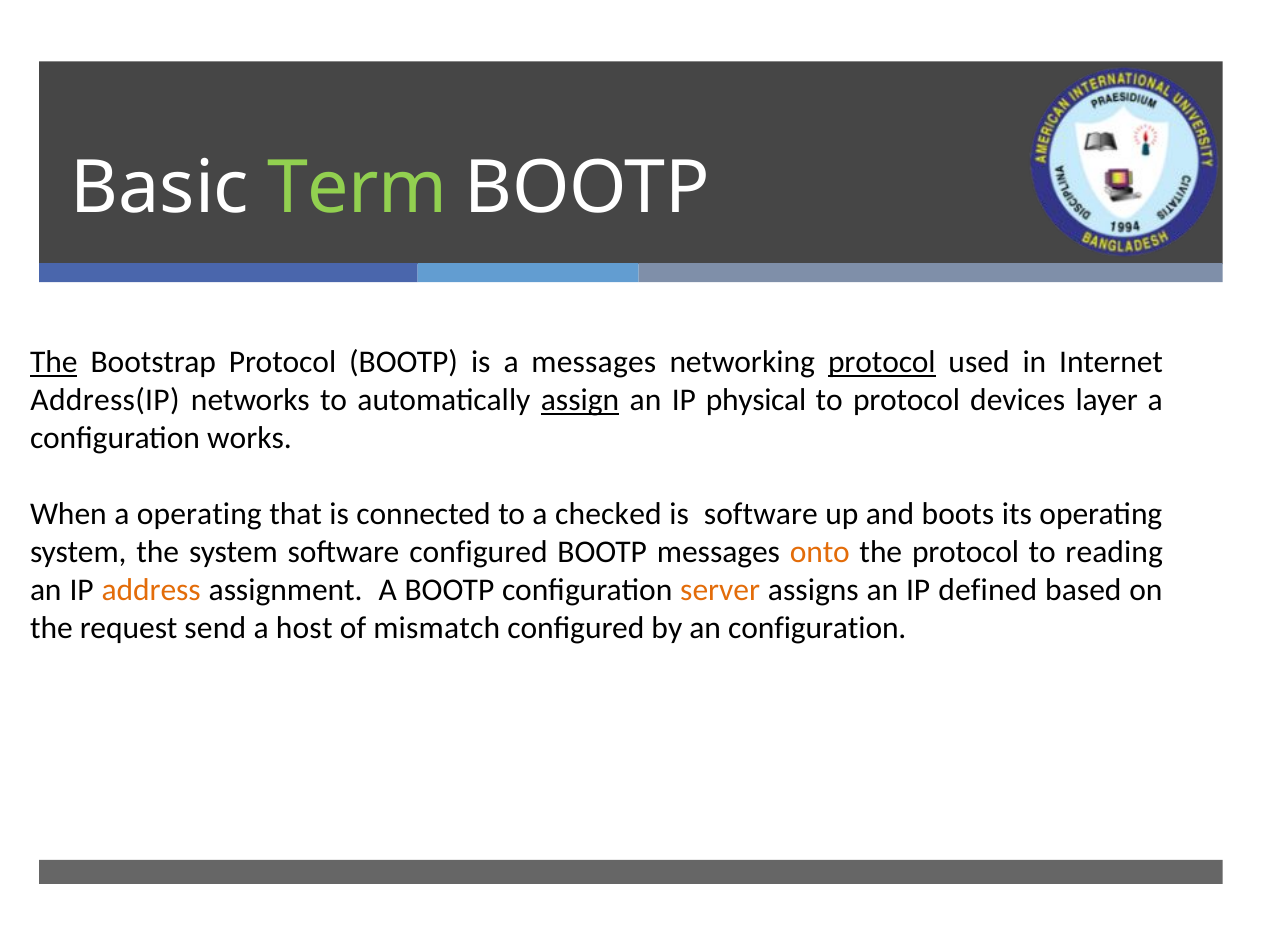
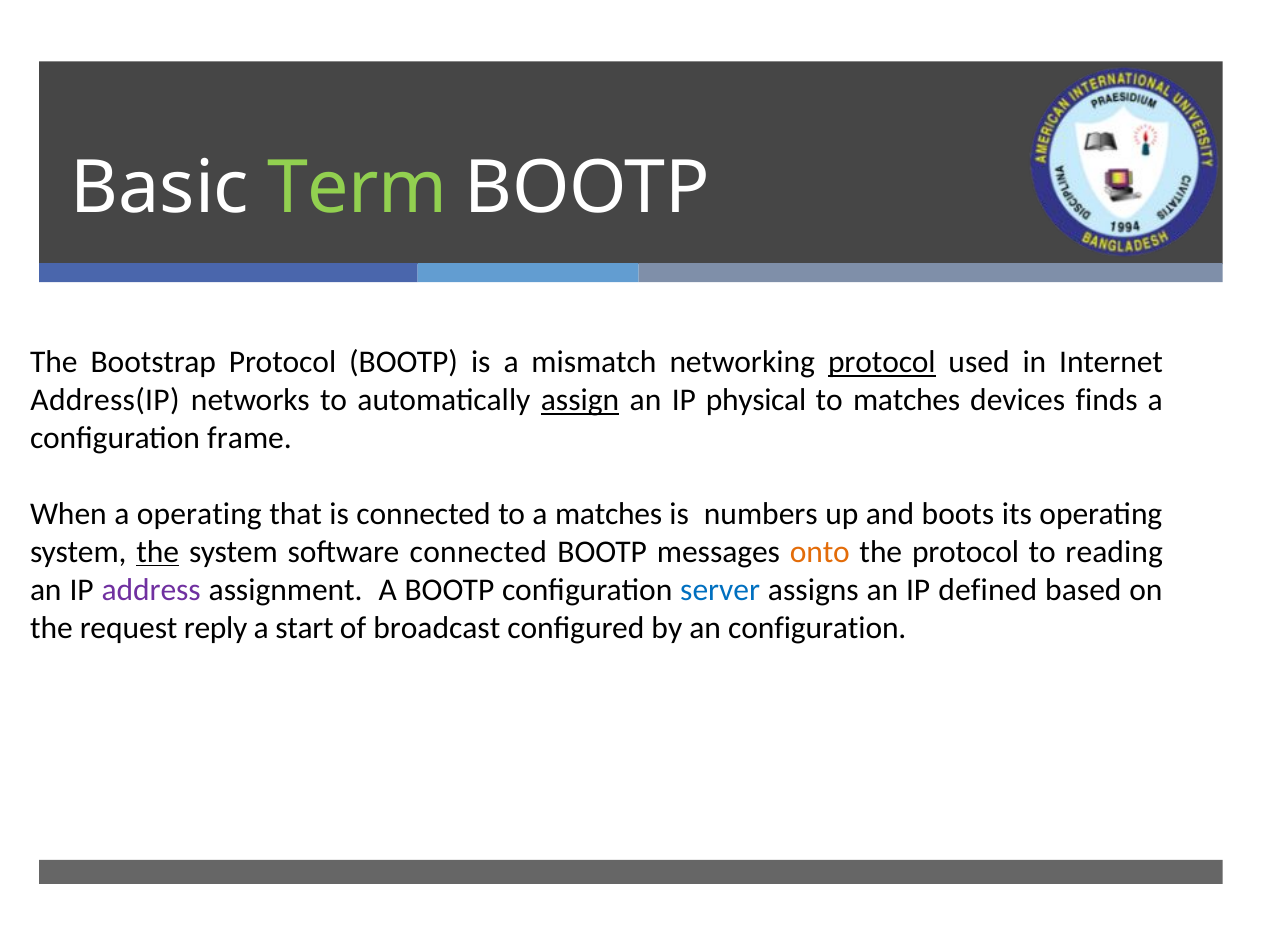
The at (54, 362) underline: present -> none
a messages: messages -> mismatch
to protocol: protocol -> matches
layer: layer -> finds
works: works -> frame
a checked: checked -> matches
is software: software -> numbers
the at (158, 552) underline: none -> present
software configured: configured -> connected
address colour: orange -> purple
server colour: orange -> blue
send: send -> reply
host: host -> start
mismatch: mismatch -> broadcast
